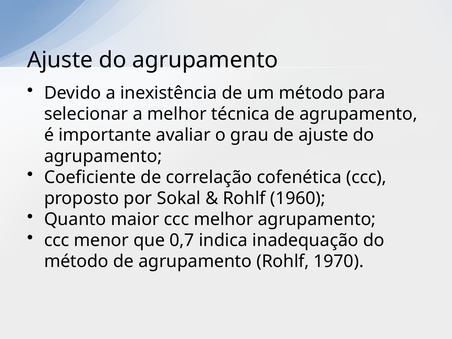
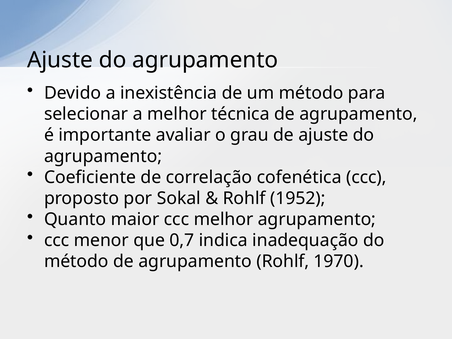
1960: 1960 -> 1952
